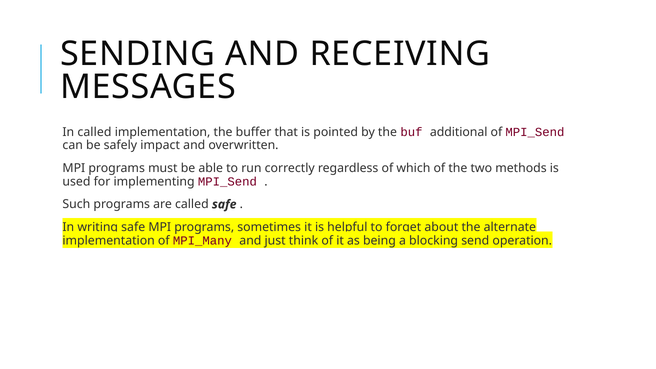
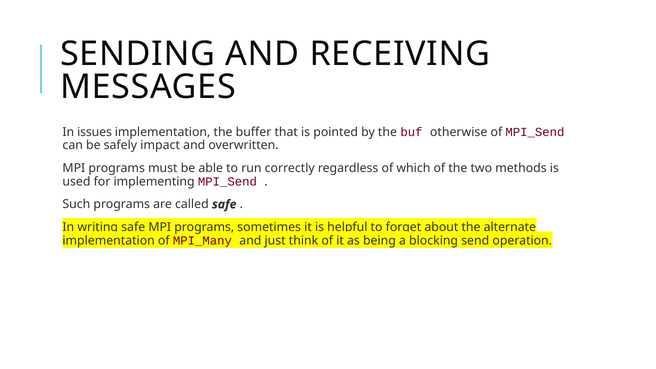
In called: called -> issues
additional: additional -> otherwise
